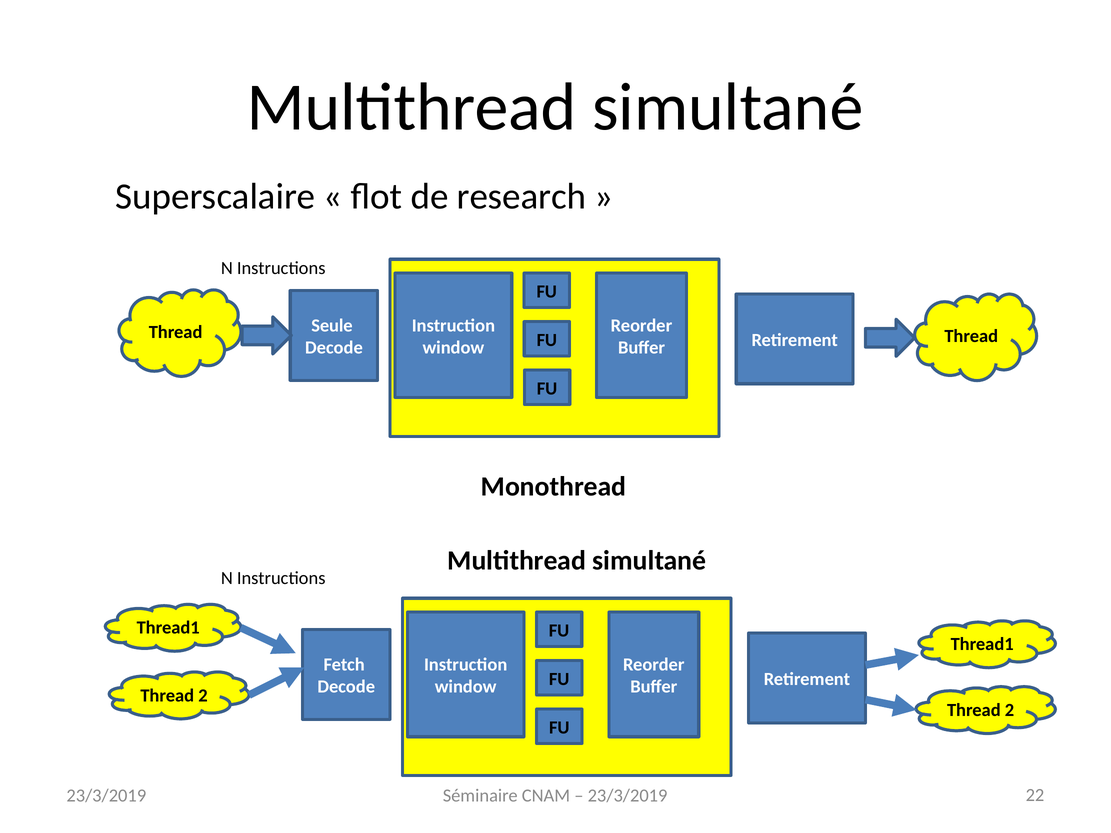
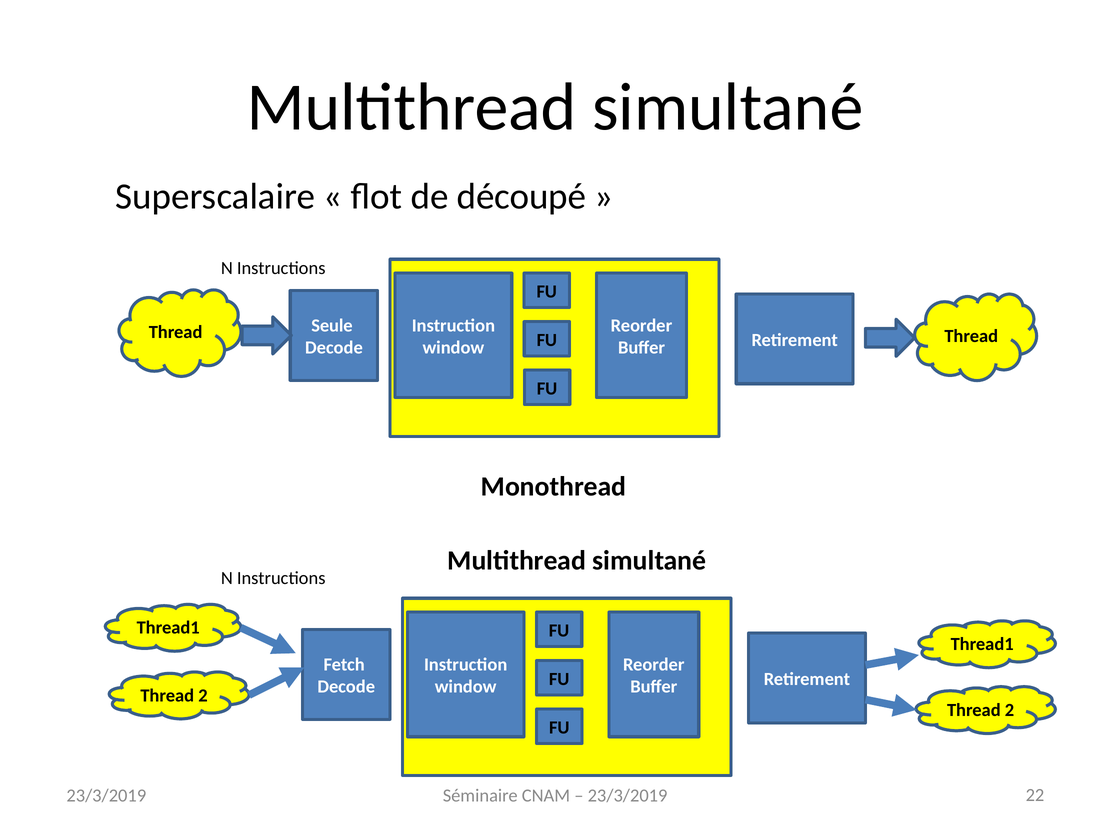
research: research -> découpé
